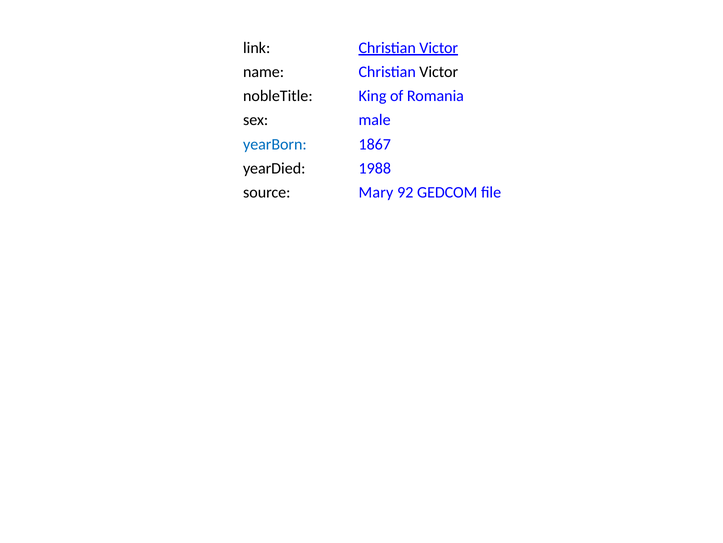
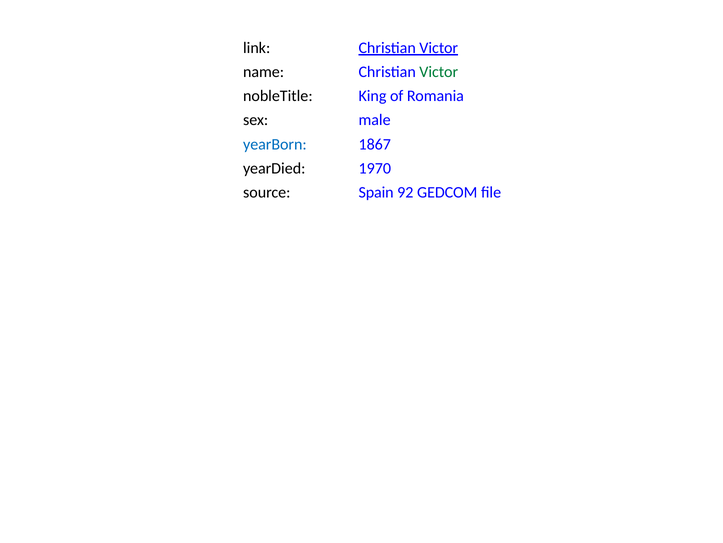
Victor at (439, 72) colour: black -> green
1988: 1988 -> 1970
Mary: Mary -> Spain
